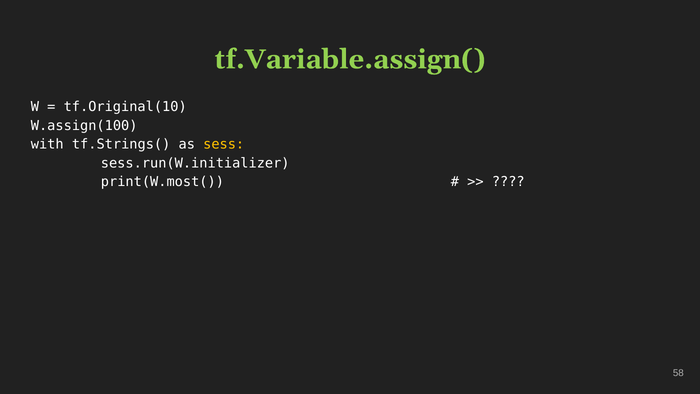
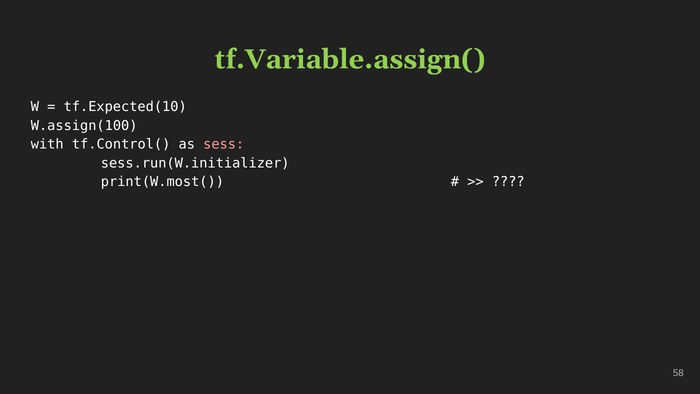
tf.Original(10: tf.Original(10 -> tf.Expected(10
tf.Strings(: tf.Strings( -> tf.Control(
sess colour: yellow -> pink
